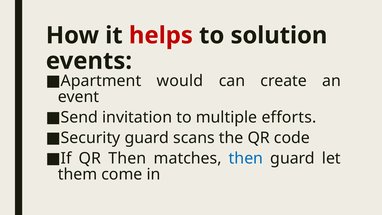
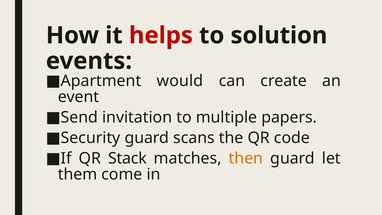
efforts: efforts -> papers
QR Then: Then -> Stack
then at (246, 158) colour: blue -> orange
